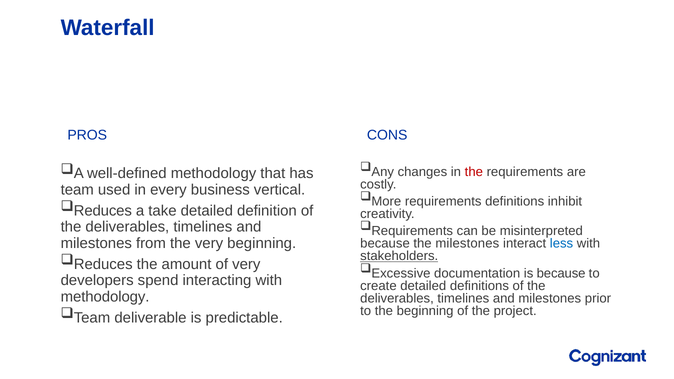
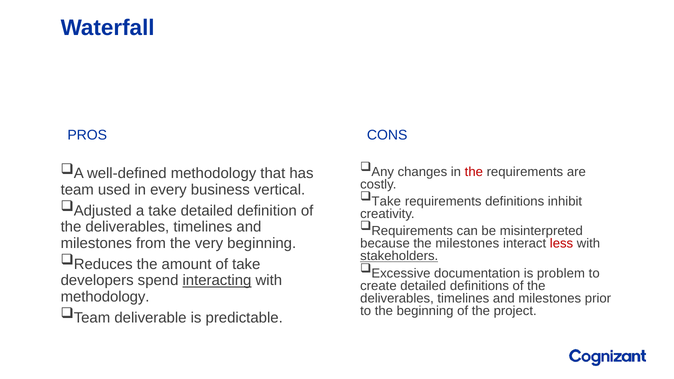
More at (386, 201): More -> Take
Reduces at (103, 211): Reduces -> Adjusted
less colour: blue -> red
of very: very -> take
is because: because -> problem
interacting underline: none -> present
